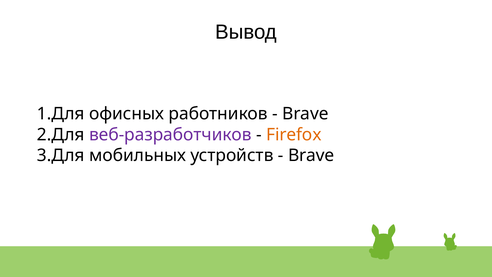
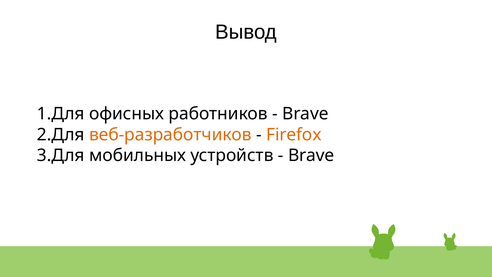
веб-разработчиков colour: purple -> orange
